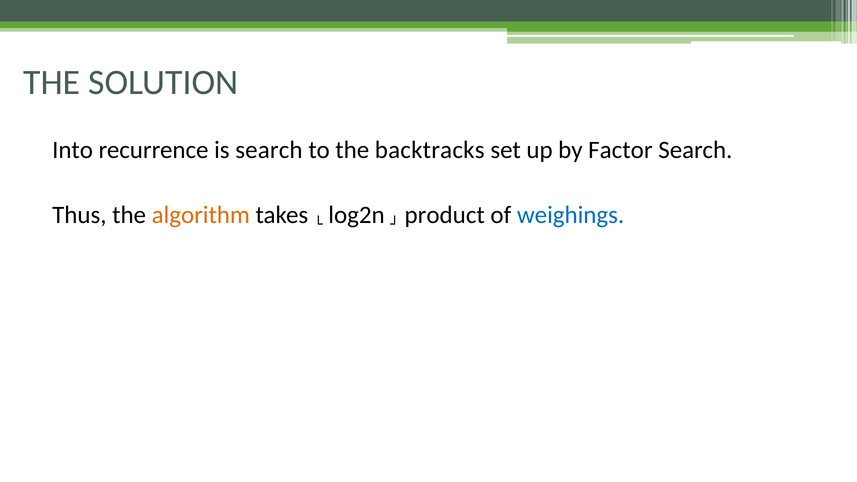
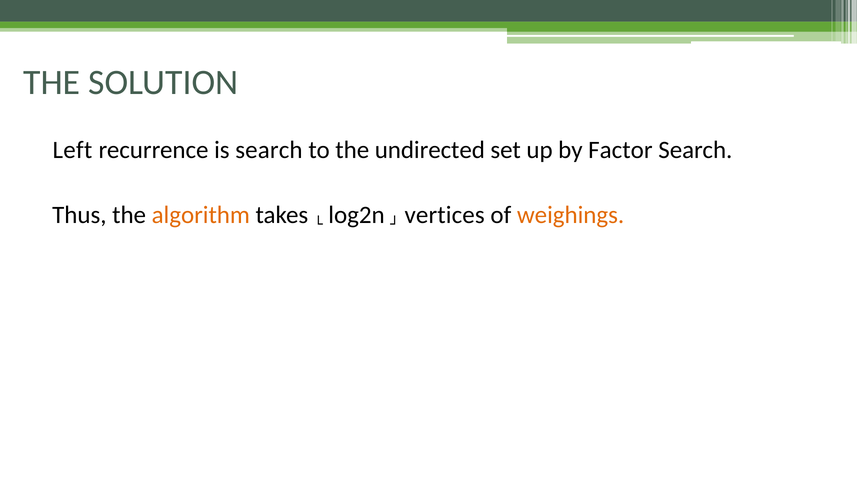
Into: Into -> Left
backtracks: backtracks -> undirected
product: product -> vertices
weighings colour: blue -> orange
